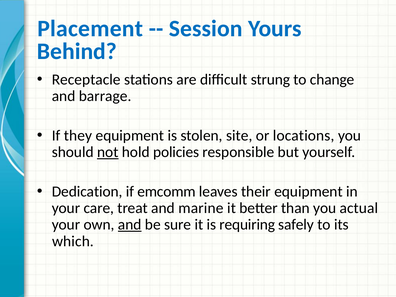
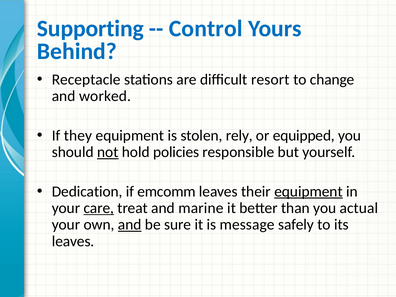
Placement: Placement -> Supporting
Session: Session -> Control
strung: strung -> resort
barrage: barrage -> worked
site: site -> rely
locations: locations -> equipped
equipment at (308, 191) underline: none -> present
care underline: none -> present
requiring: requiring -> message
which at (73, 241): which -> leaves
